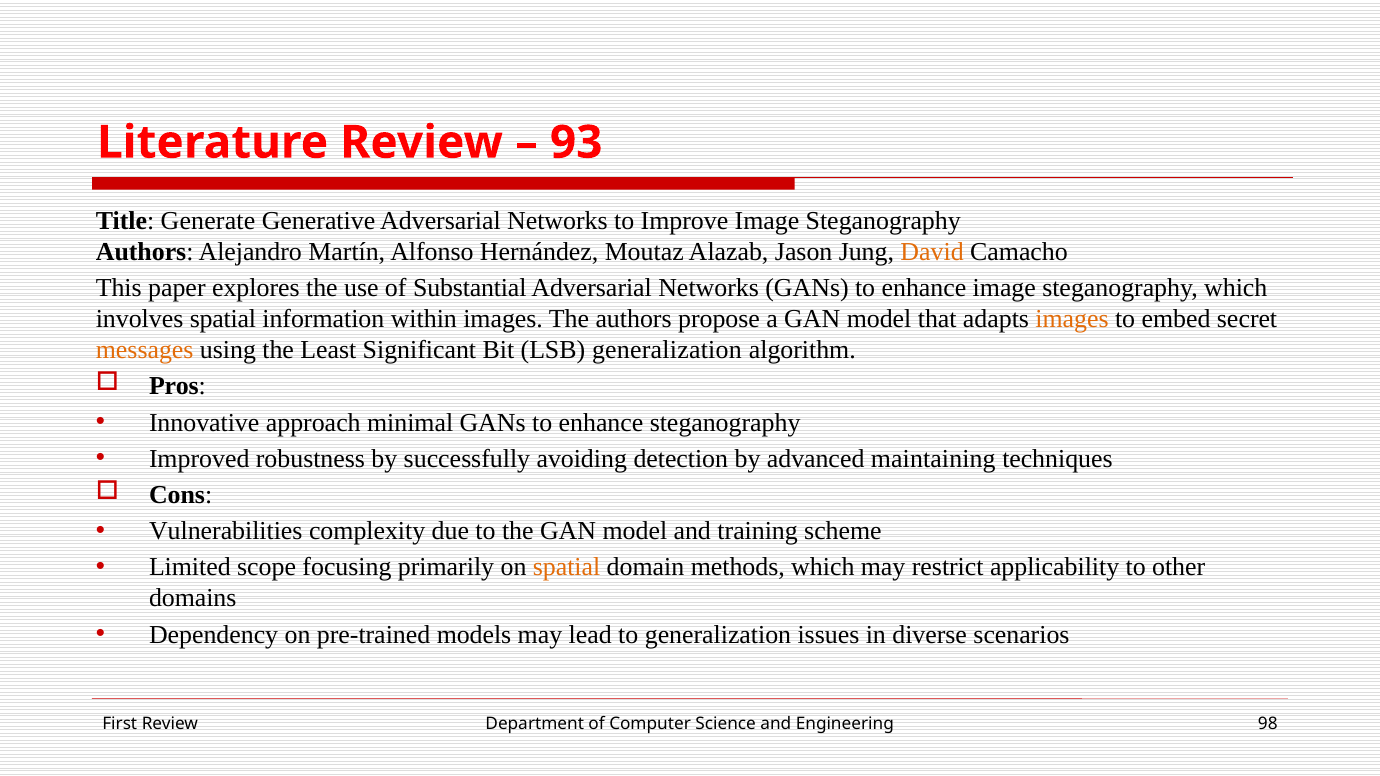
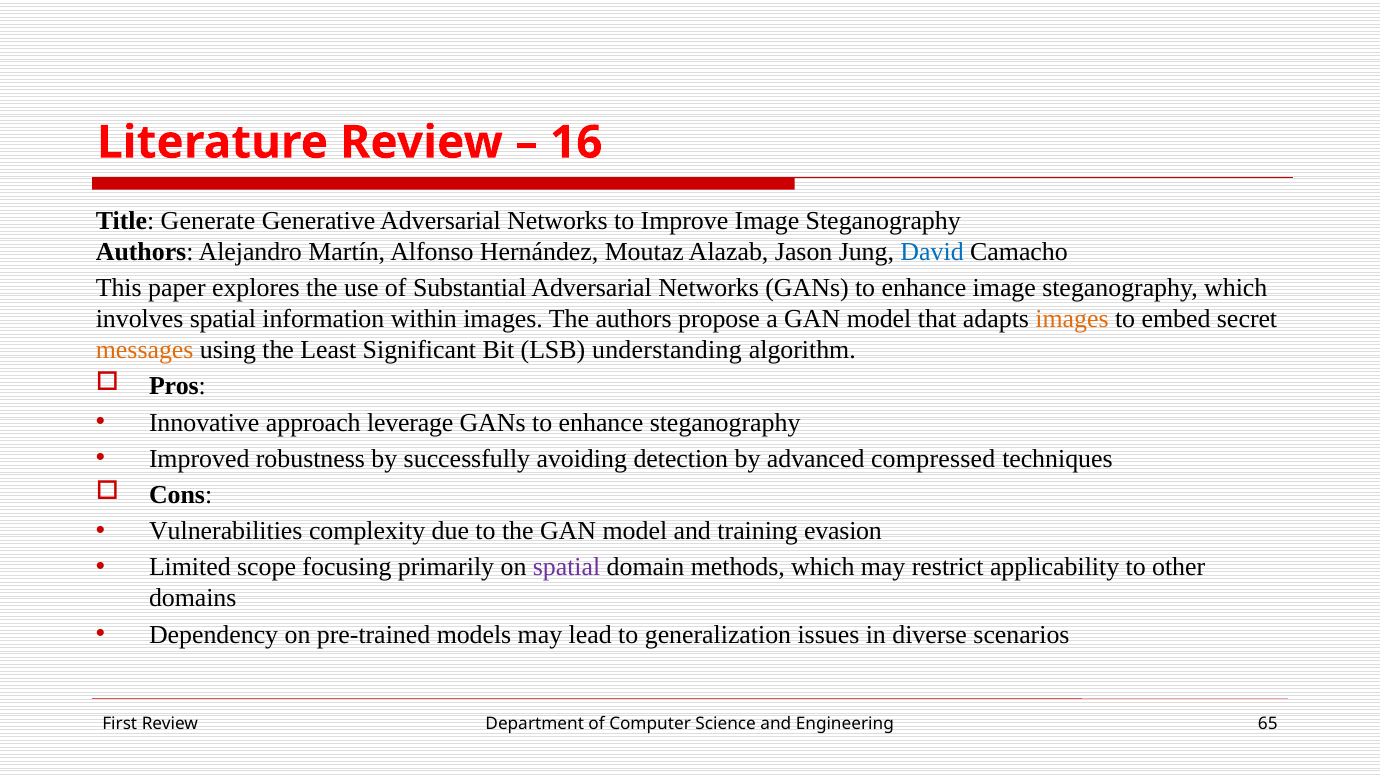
93: 93 -> 16
David colour: orange -> blue
LSB generalization: generalization -> understanding
minimal: minimal -> leverage
maintaining: maintaining -> compressed
scheme: scheme -> evasion
spatial at (567, 568) colour: orange -> purple
98: 98 -> 65
